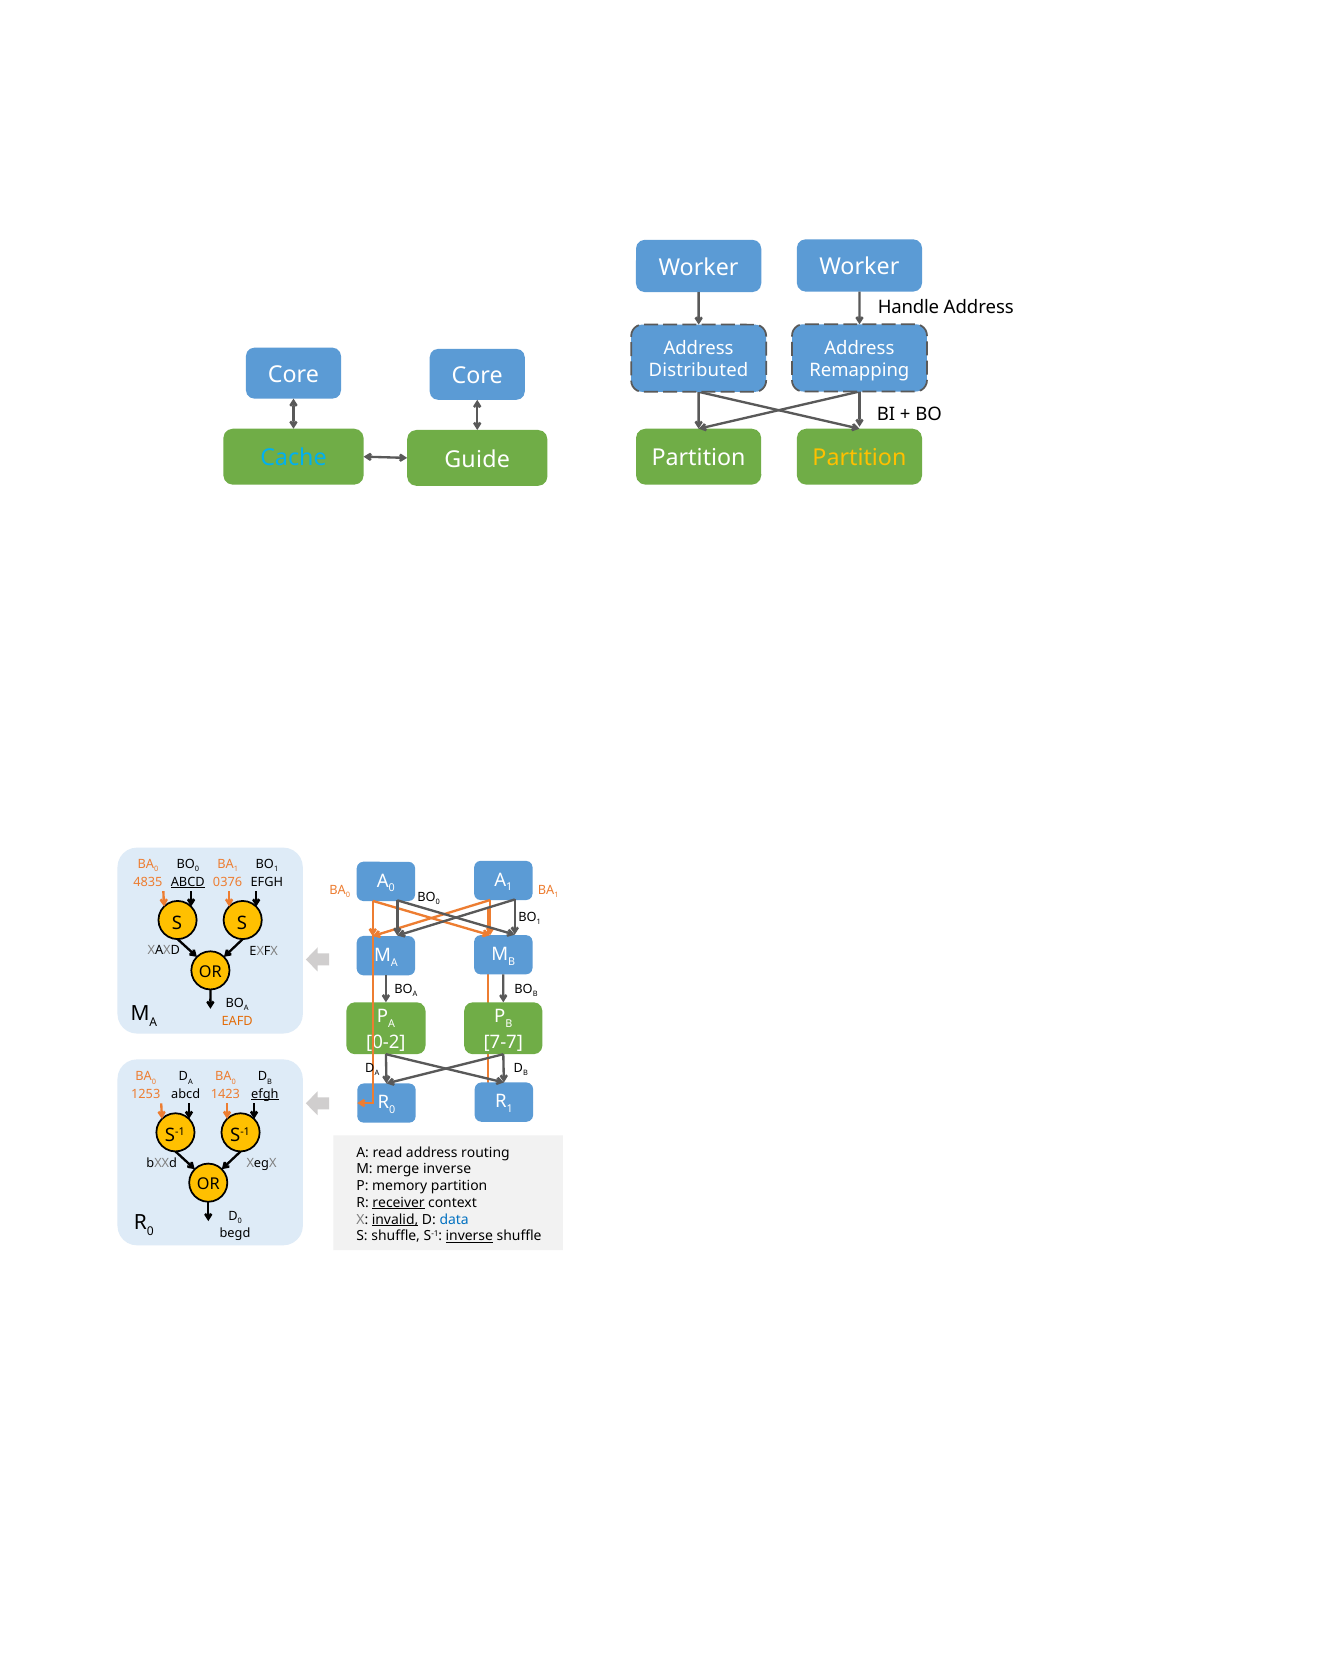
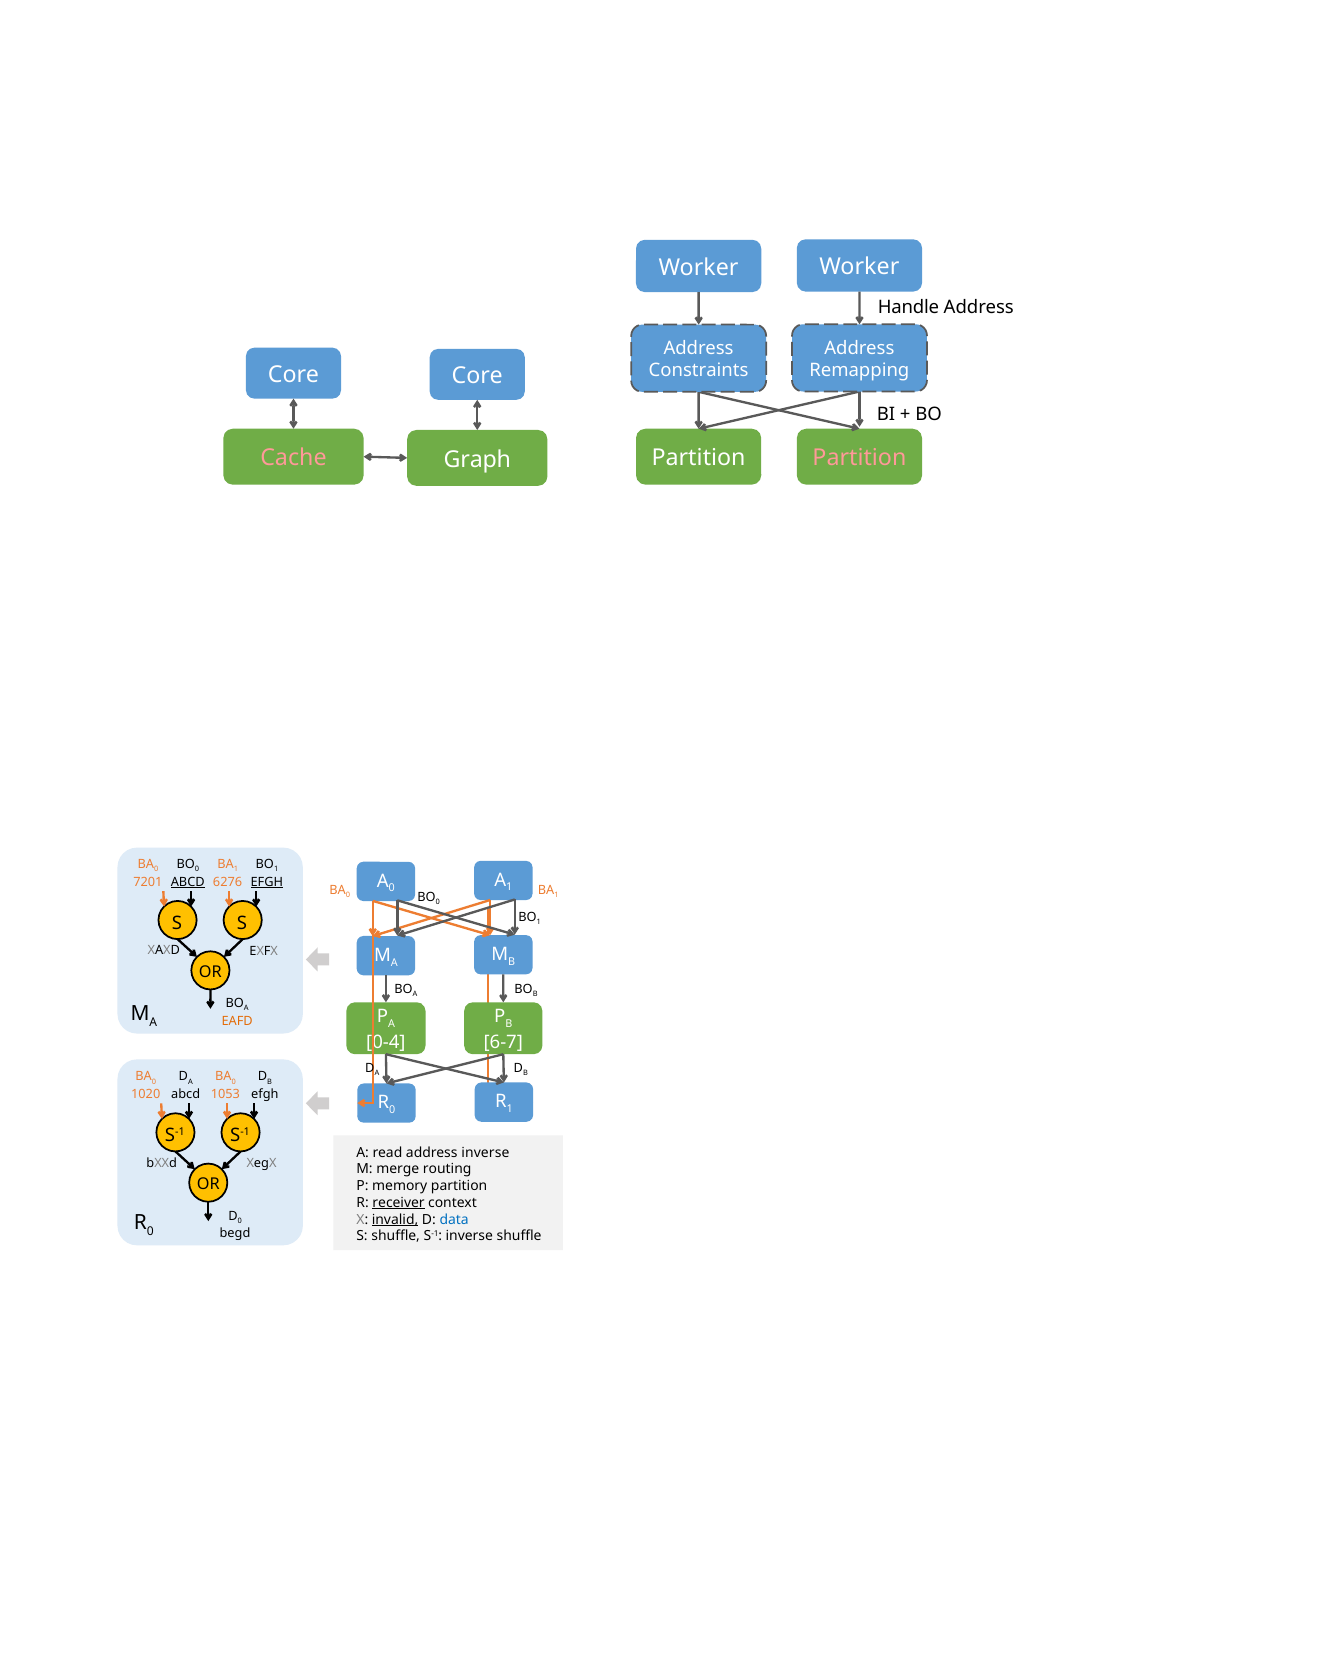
Distributed: Distributed -> Constraints
Cache colour: light blue -> pink
Partition at (859, 458) colour: yellow -> pink
Guide: Guide -> Graph
4835: 4835 -> 7201
0376: 0376 -> 6276
EFGH at (267, 882) underline: none -> present
0-2: 0-2 -> 0-4
7-7: 7-7 -> 6-7
1253: 1253 -> 1020
1423: 1423 -> 1053
efgh at (265, 1094) underline: present -> none
address routing: routing -> inverse
merge inverse: inverse -> routing
inverse at (469, 1237) underline: present -> none
